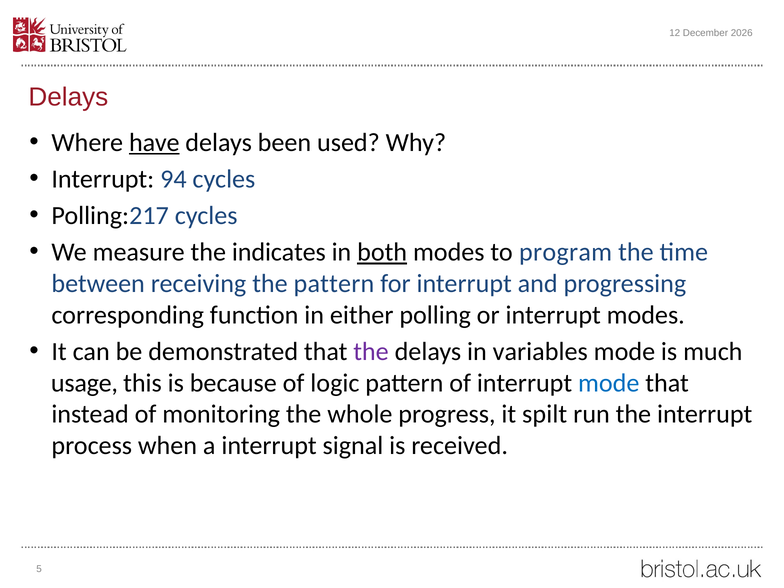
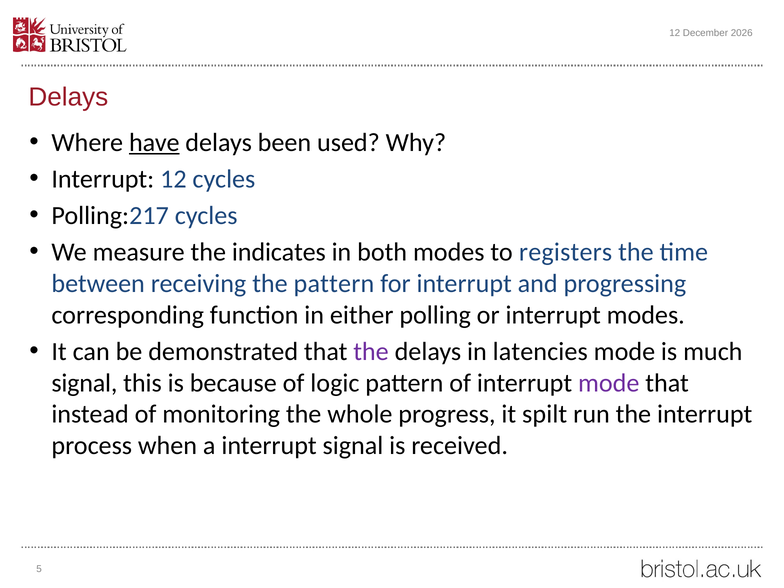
Interrupt 94: 94 -> 12
both underline: present -> none
program: program -> registers
variables: variables -> latencies
usage at (84, 383): usage -> signal
mode at (609, 383) colour: blue -> purple
